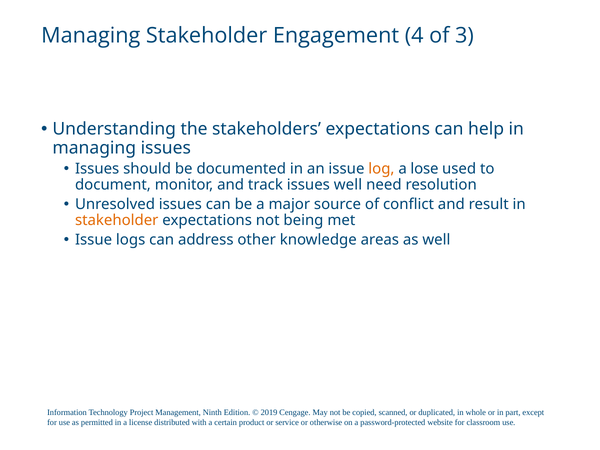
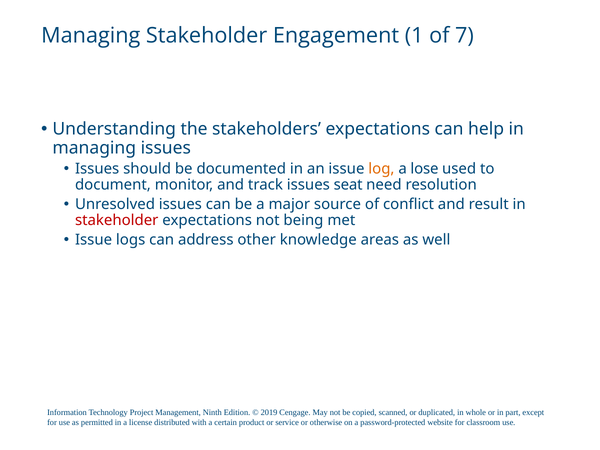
4: 4 -> 1
3: 3 -> 7
issues well: well -> seat
stakeholder at (117, 220) colour: orange -> red
